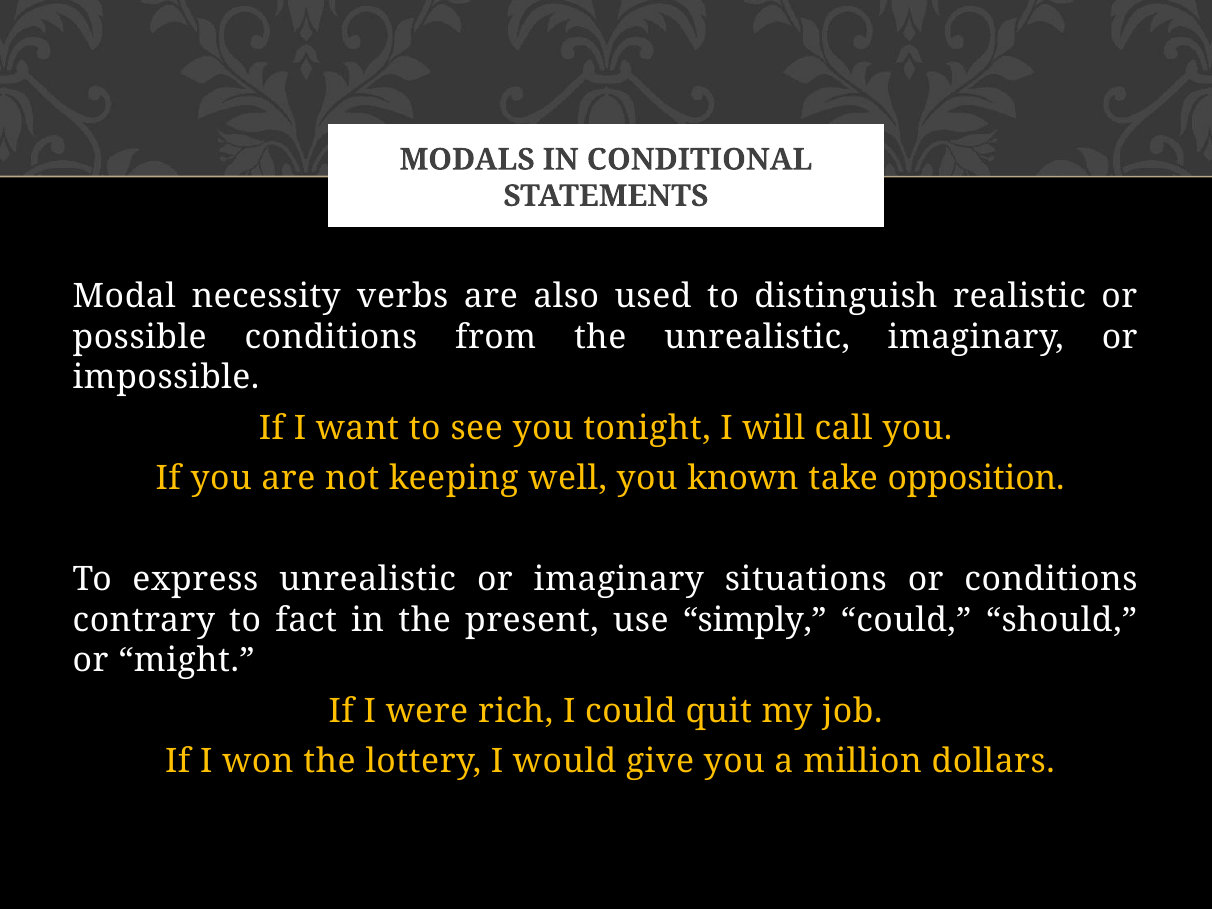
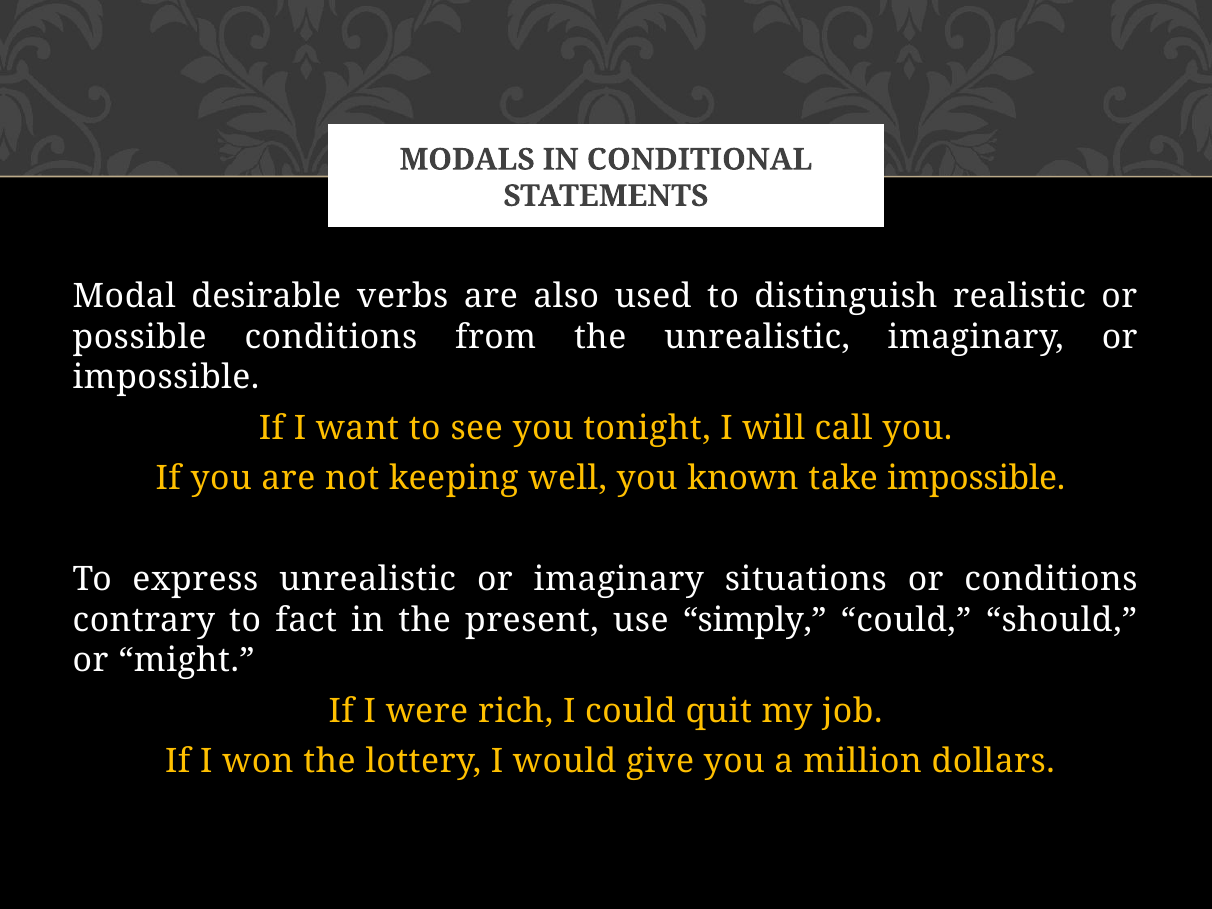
necessity: necessity -> desirable
take opposition: opposition -> impossible
